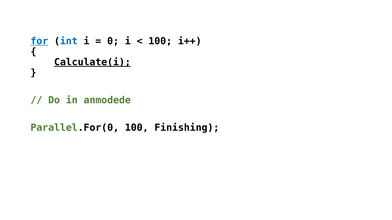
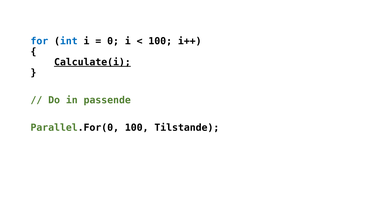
for underline: present -> none
anmodede: anmodede -> passende
Finishing: Finishing -> Tilstande
